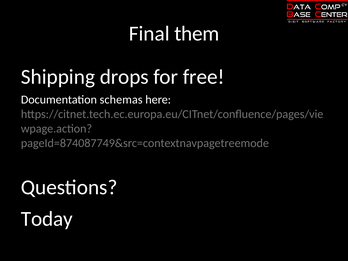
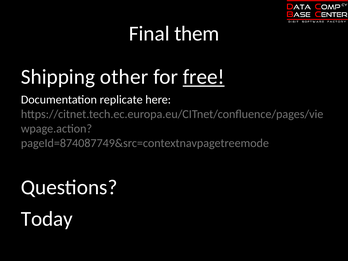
drops: drops -> other
free underline: none -> present
schemas: schemas -> replicate
